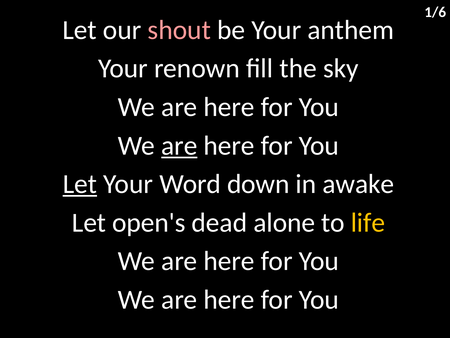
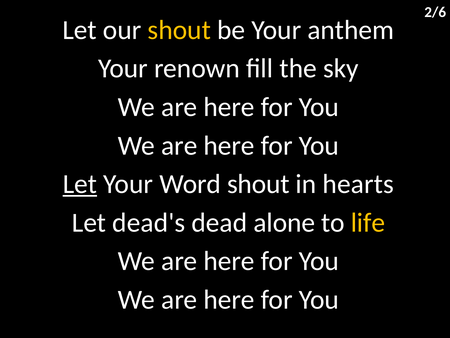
1/6: 1/6 -> 2/6
shout at (179, 30) colour: pink -> yellow
are at (179, 145) underline: present -> none
Word down: down -> shout
awake: awake -> hearts
open's: open's -> dead's
